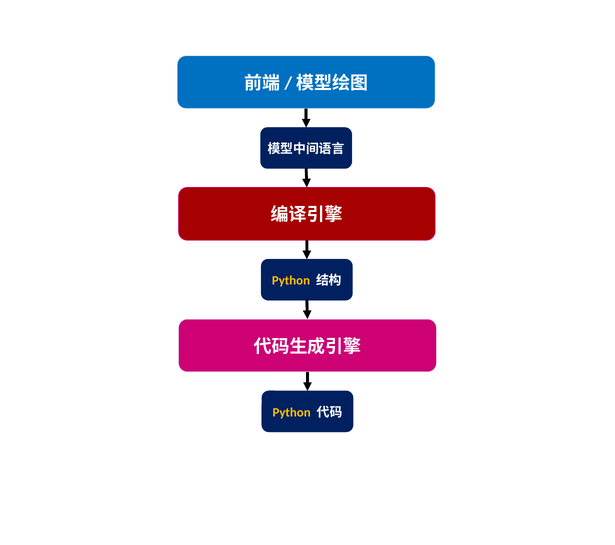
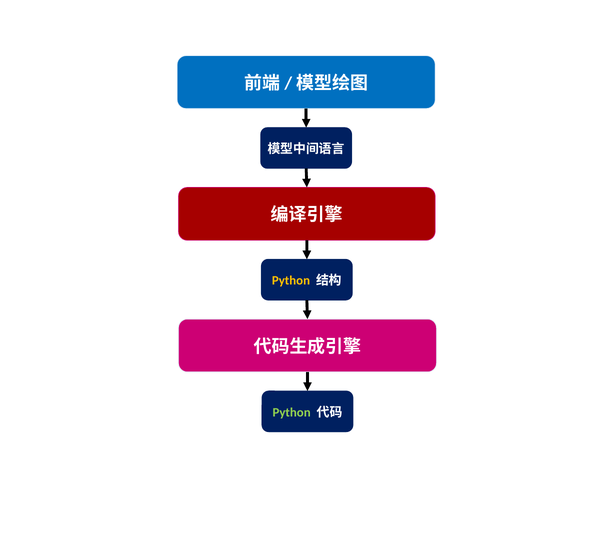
Python at (292, 412) colour: yellow -> light green
